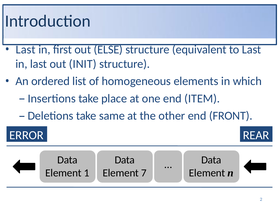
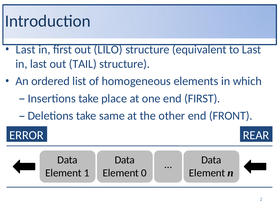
ELSE: ELSE -> LILO
INIT: INIT -> TAIL
end ITEM: ITEM -> FIRST
7: 7 -> 0
